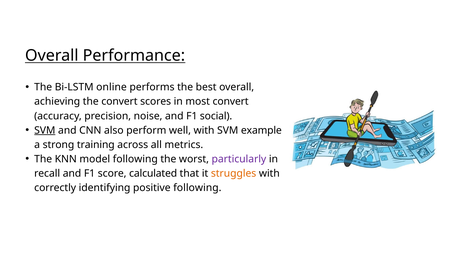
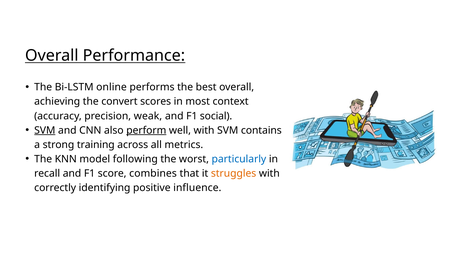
most convert: convert -> context
noise: noise -> weak
perform underline: none -> present
example: example -> contains
particularly colour: purple -> blue
calculated: calculated -> combines
positive following: following -> influence
